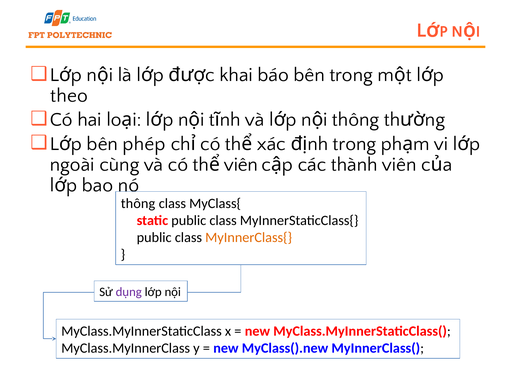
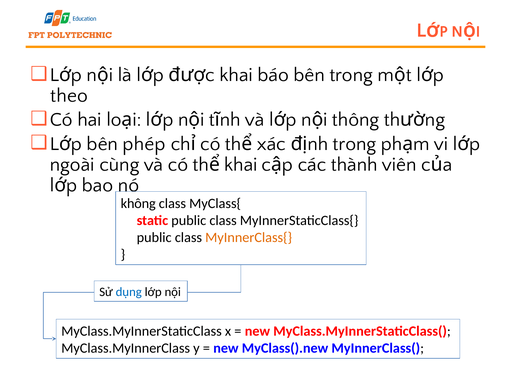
viên at (241, 164): viên -> khai
thông at (138, 204): thông -> không
dụng colour: purple -> blue
